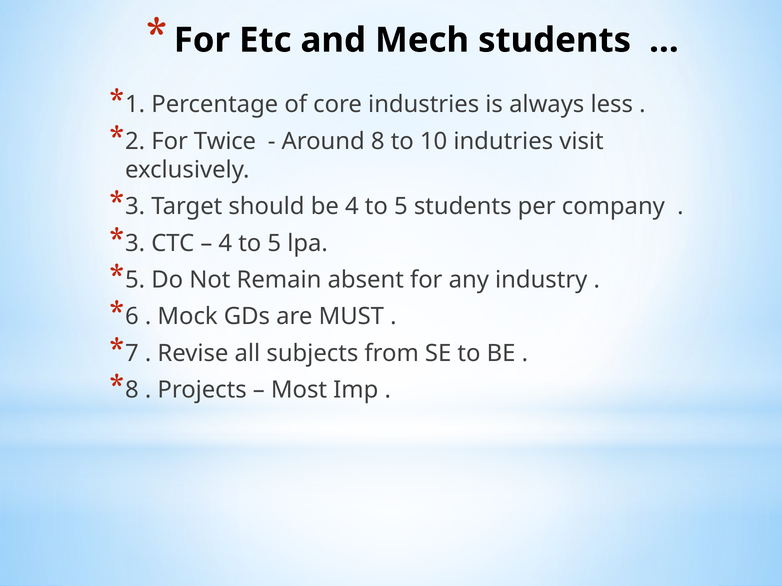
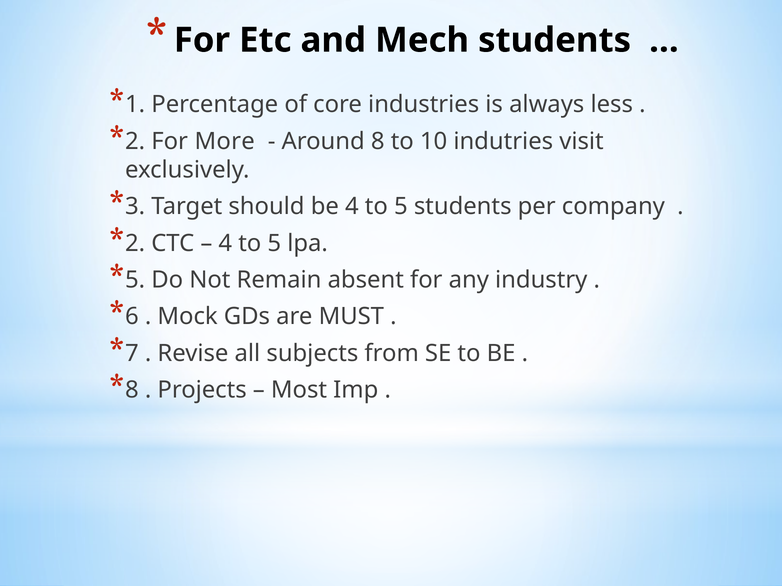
Twice: Twice -> More
3 at (135, 243): 3 -> 2
